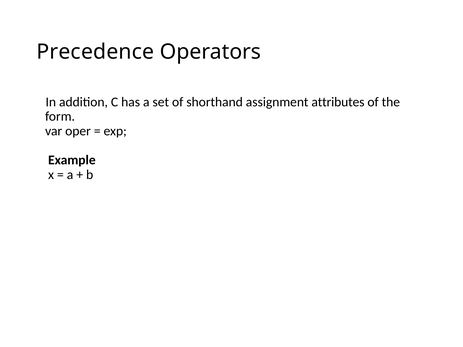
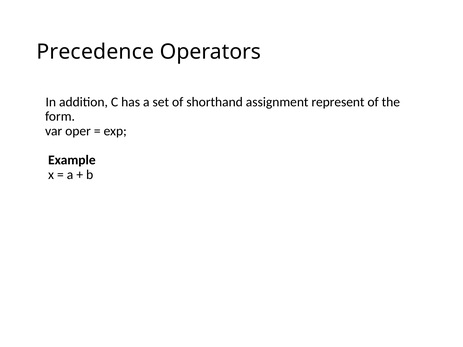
attributes: attributes -> represent
